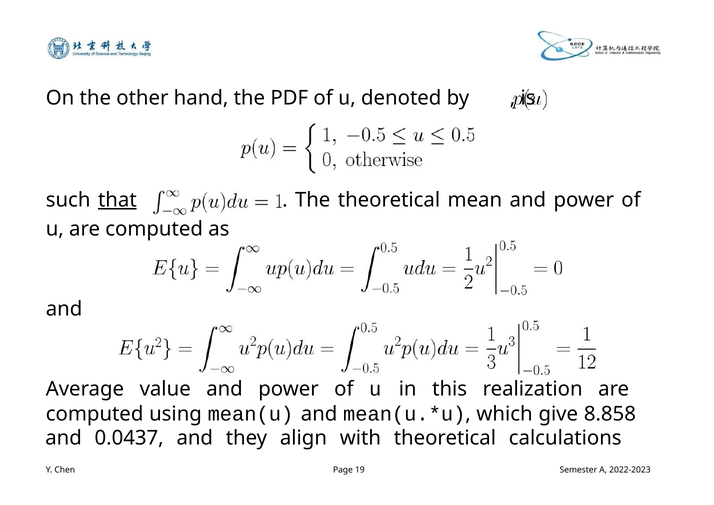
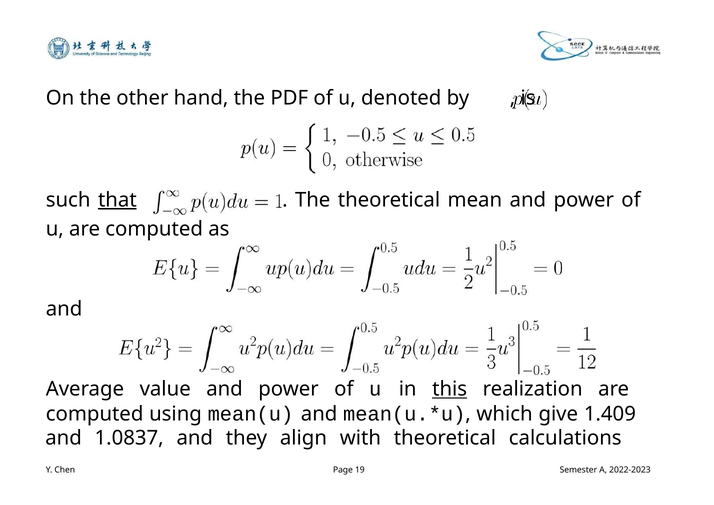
this underline: none -> present
8.858: 8.858 -> 1.409
0.0437: 0.0437 -> 1.0837
